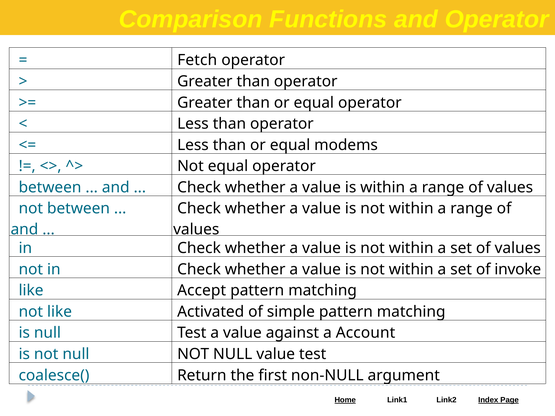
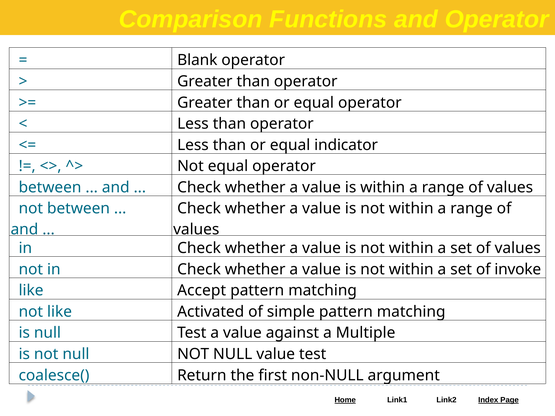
Fetch: Fetch -> Blank
modems: modems -> indicator
Account: Account -> Multiple
